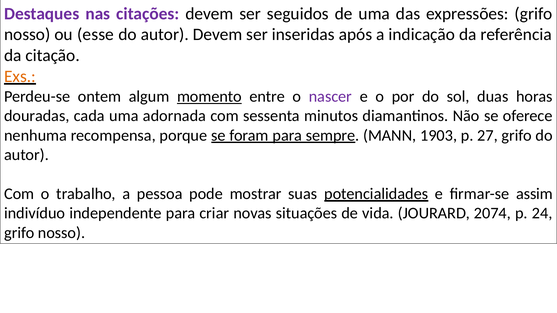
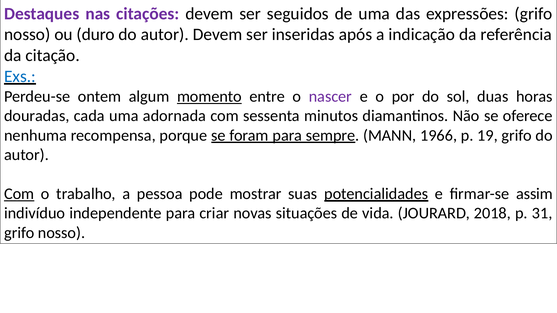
esse: esse -> duro
Exs colour: orange -> blue
1903: 1903 -> 1966
27: 27 -> 19
Com at (19, 194) underline: none -> present
2074: 2074 -> 2018
24: 24 -> 31
